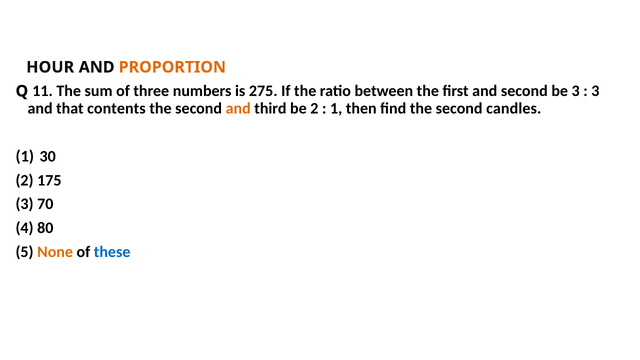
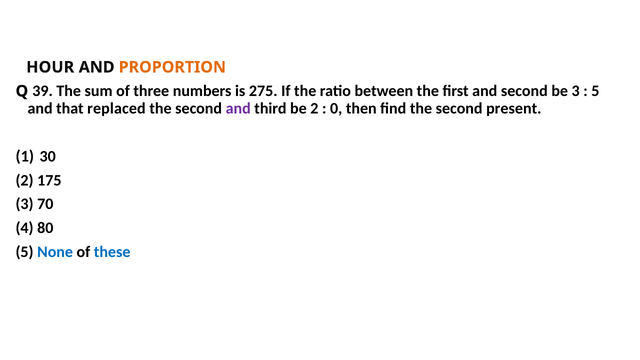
11: 11 -> 39
3 at (595, 91): 3 -> 5
contents: contents -> replaced
and at (238, 108) colour: orange -> purple
1 at (336, 108): 1 -> 0
candles: candles -> present
None colour: orange -> blue
